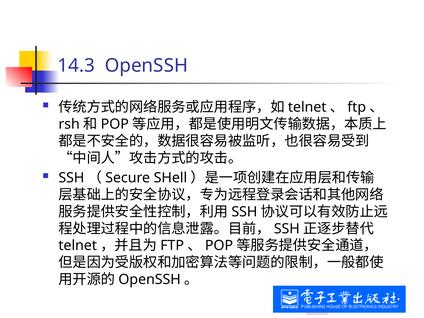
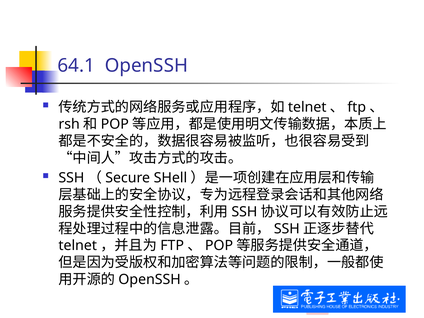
14.3: 14.3 -> 64.1
